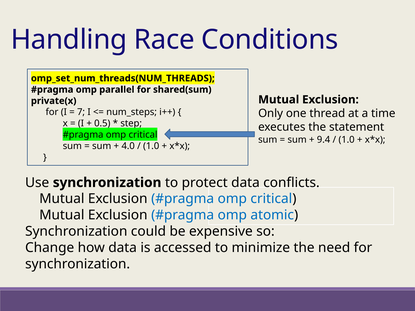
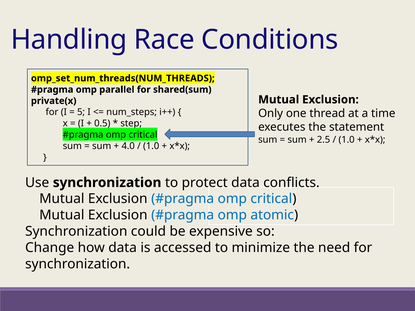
7: 7 -> 5
9.4: 9.4 -> 2.5
